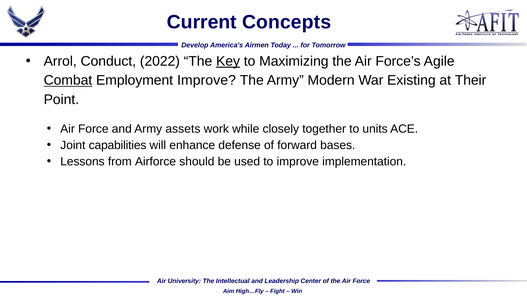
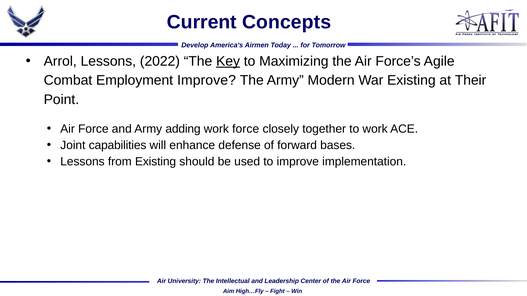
Arrol Conduct: Conduct -> Lessons
Combat underline: present -> none
assets: assets -> adding
work while: while -> force
to units: units -> work
from Airforce: Airforce -> Existing
